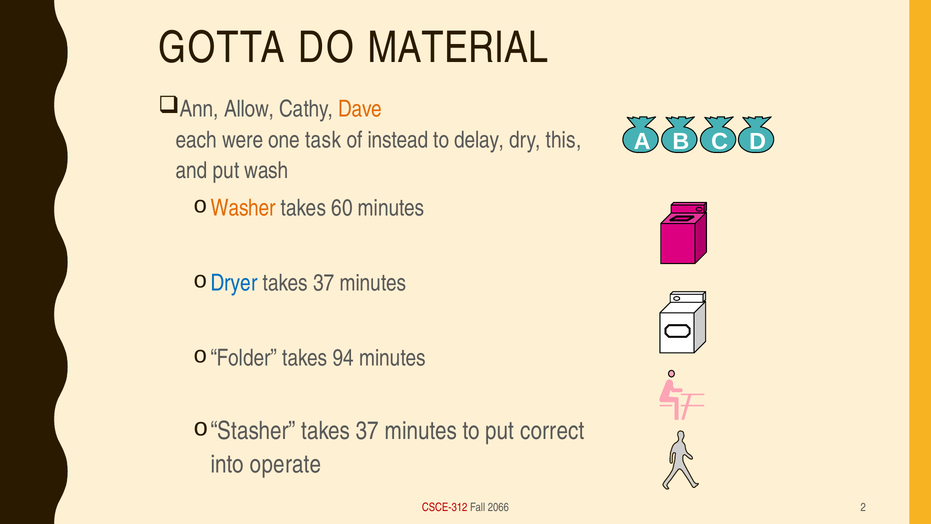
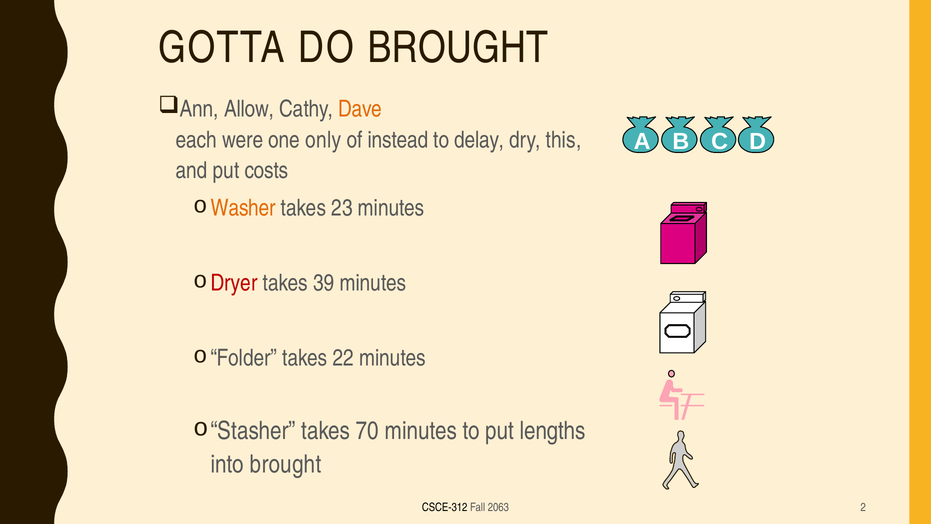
DO MATERIAL: MATERIAL -> BROUGHT
task: task -> only
wash: wash -> costs
60: 60 -> 23
Dryer colour: blue -> red
37 at (324, 283): 37 -> 39
94: 94 -> 22
Stasher takes 37: 37 -> 70
correct: correct -> lengths
into operate: operate -> brought
CSCE-312 colour: red -> black
2066: 2066 -> 2063
